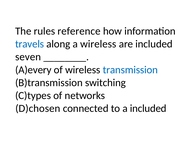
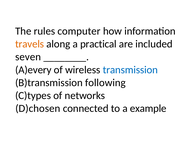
reference: reference -> computer
travels colour: blue -> orange
a wireless: wireless -> practical
switching: switching -> following
a included: included -> example
